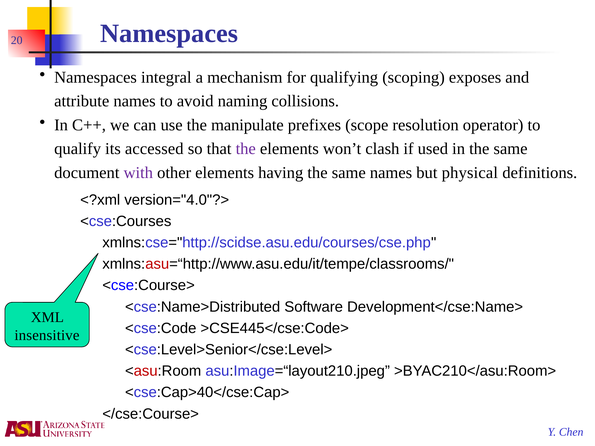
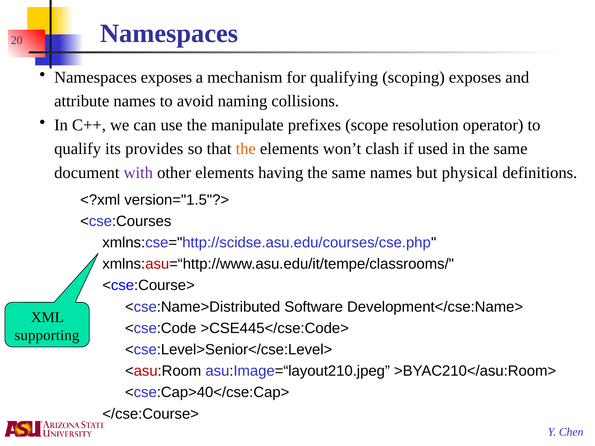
Namespaces integral: integral -> exposes
accessed: accessed -> provides
the at (246, 149) colour: purple -> orange
version="4.0"?>: version="4.0"?> -> version="1.5"?>
insensitive: insensitive -> supporting
